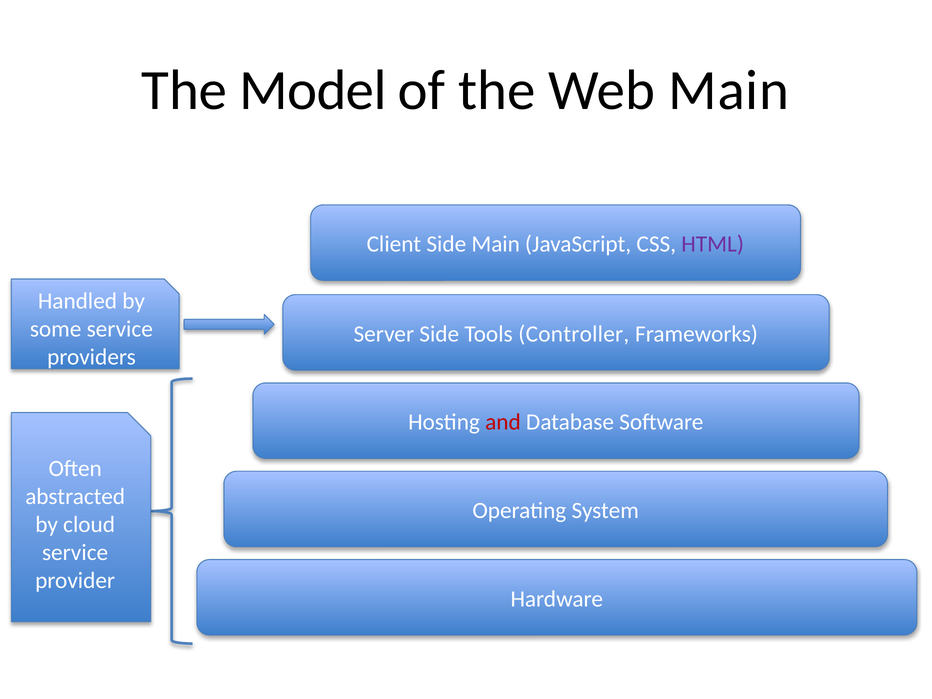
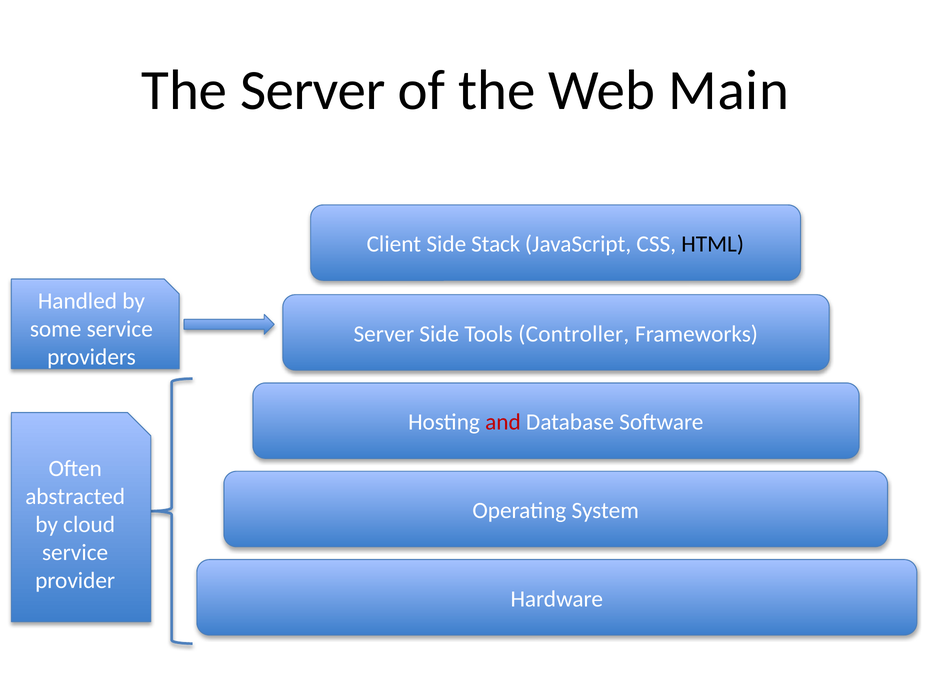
The Model: Model -> Server
Side Main: Main -> Stack
HTML colour: purple -> black
